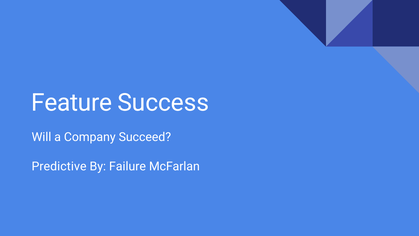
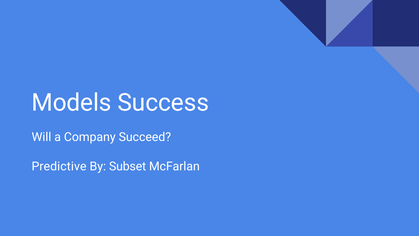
Feature: Feature -> Models
Failure: Failure -> Subset
